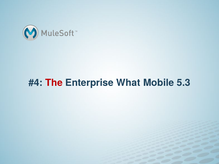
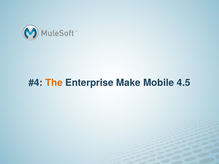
The colour: red -> orange
What: What -> Make
5.3: 5.3 -> 4.5
